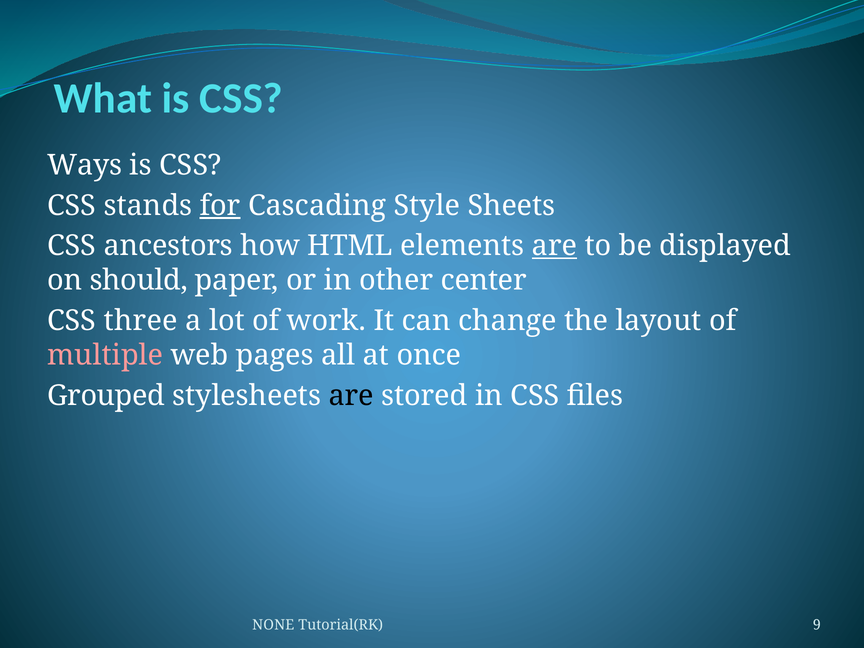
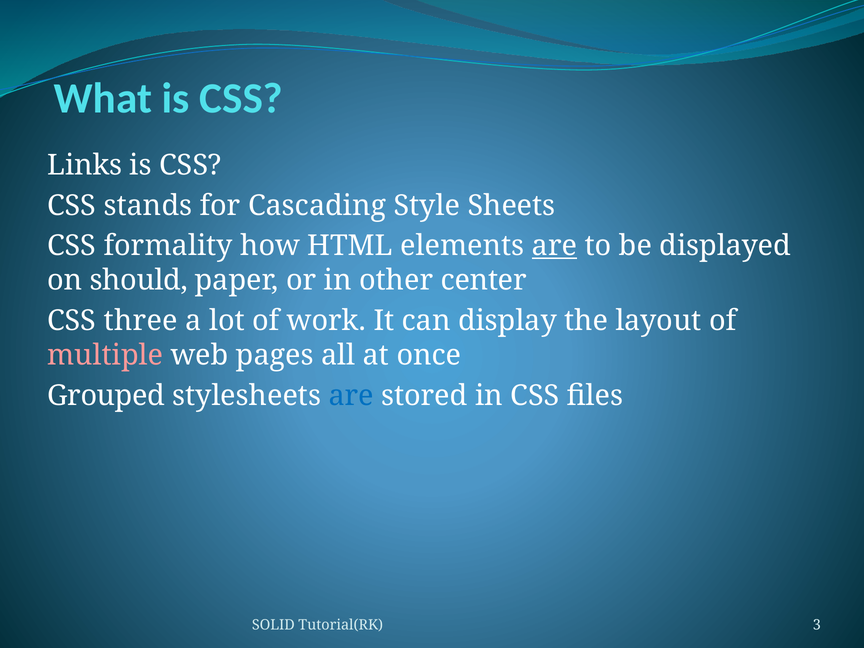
Ways: Ways -> Links
for underline: present -> none
ancestors: ancestors -> formality
change: change -> display
are at (351, 396) colour: black -> blue
NONE: NONE -> SOLID
9: 9 -> 3
